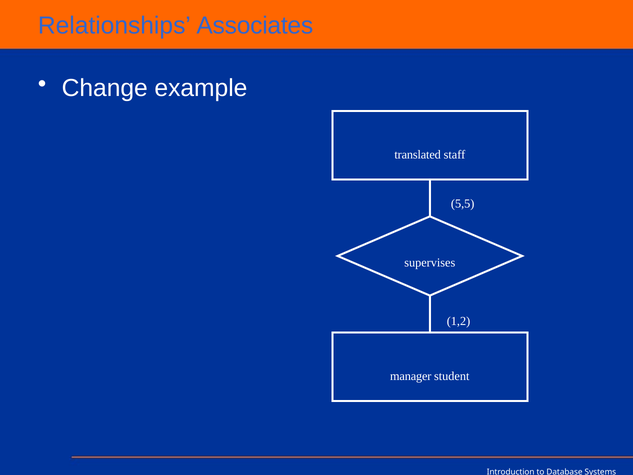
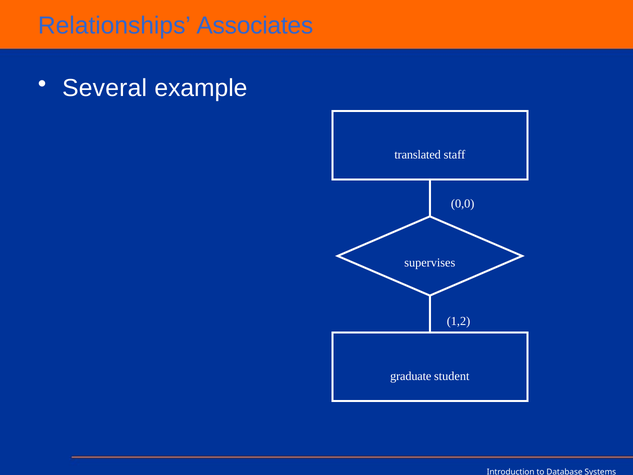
Change: Change -> Several
5,5: 5,5 -> 0,0
manager: manager -> graduate
